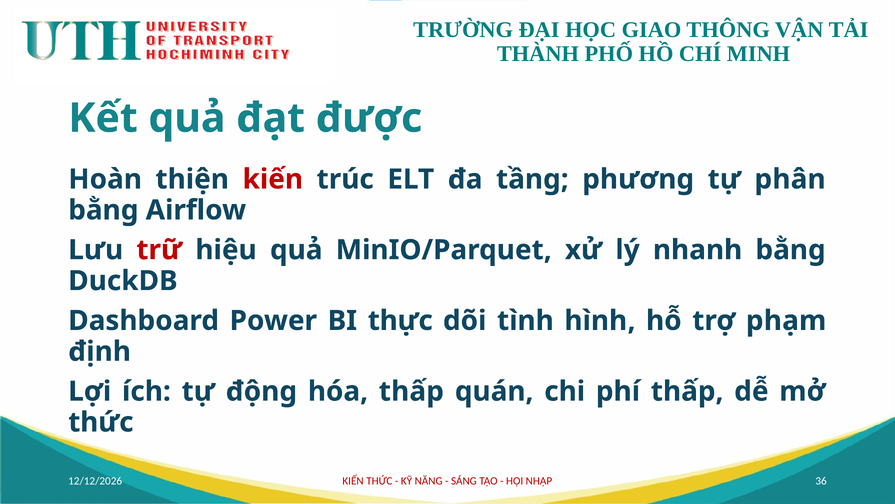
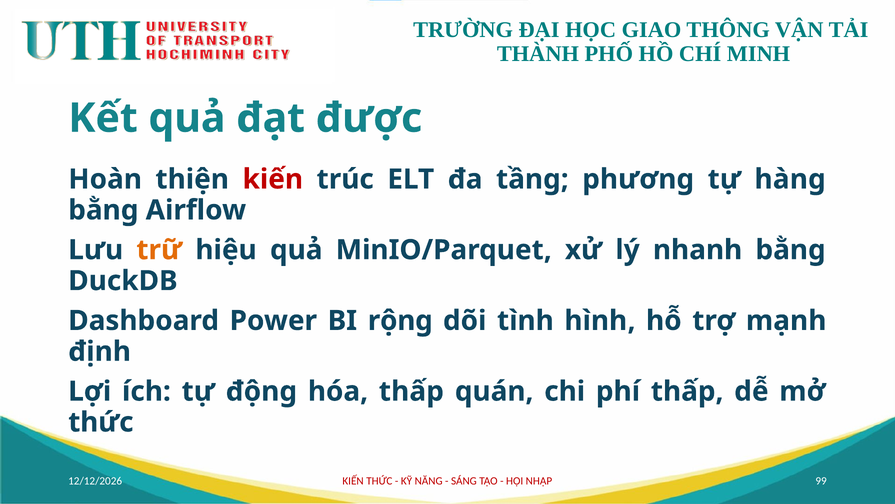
phân: phân -> hàng
trữ colour: red -> orange
thực: thực -> rộng
phạm: phạm -> mạnh
36: 36 -> 99
